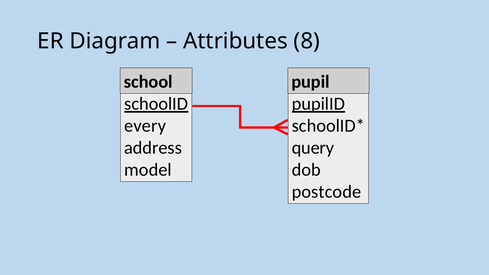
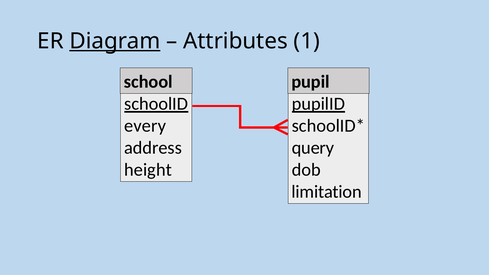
Diagram underline: none -> present
8: 8 -> 1
model: model -> height
postcode: postcode -> limitation
